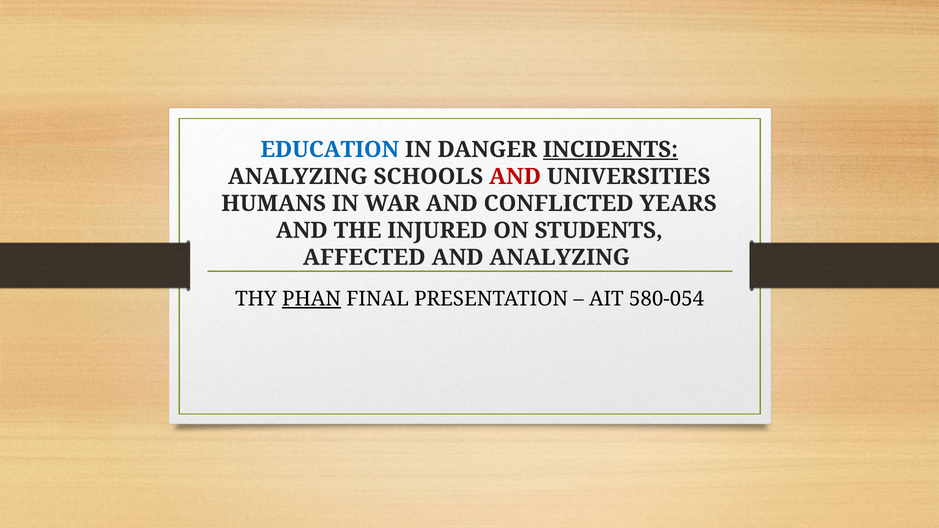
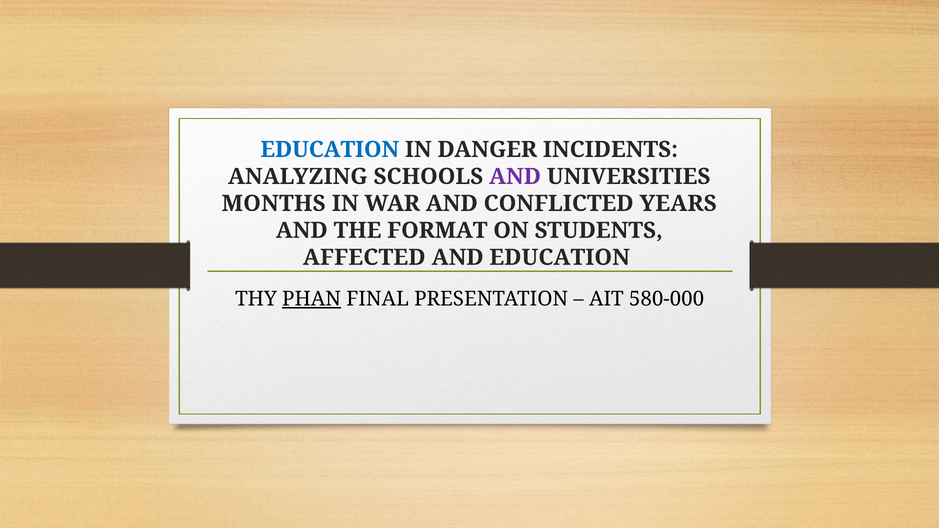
INCIDENTS underline: present -> none
AND at (515, 177) colour: red -> purple
HUMANS: HUMANS -> MONTHS
INJURED: INJURED -> FORMAT
AND ANALYZING: ANALYZING -> EDUCATION
580-054: 580-054 -> 580-000
